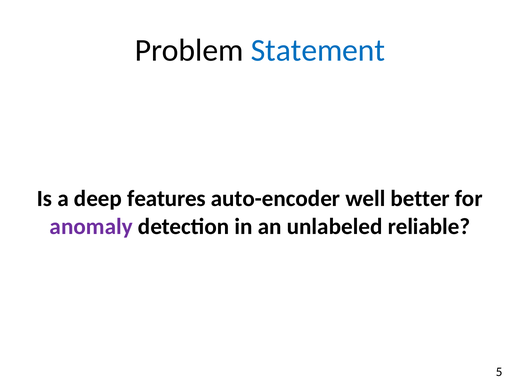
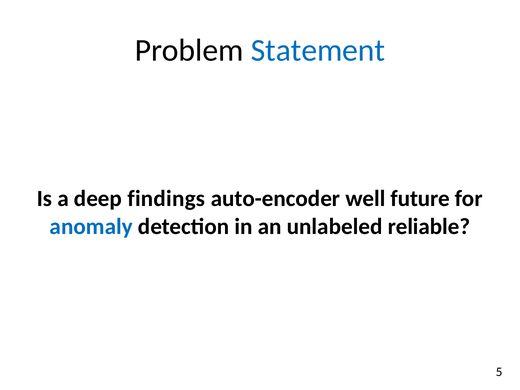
features: features -> findings
better: better -> future
anomaly colour: purple -> blue
